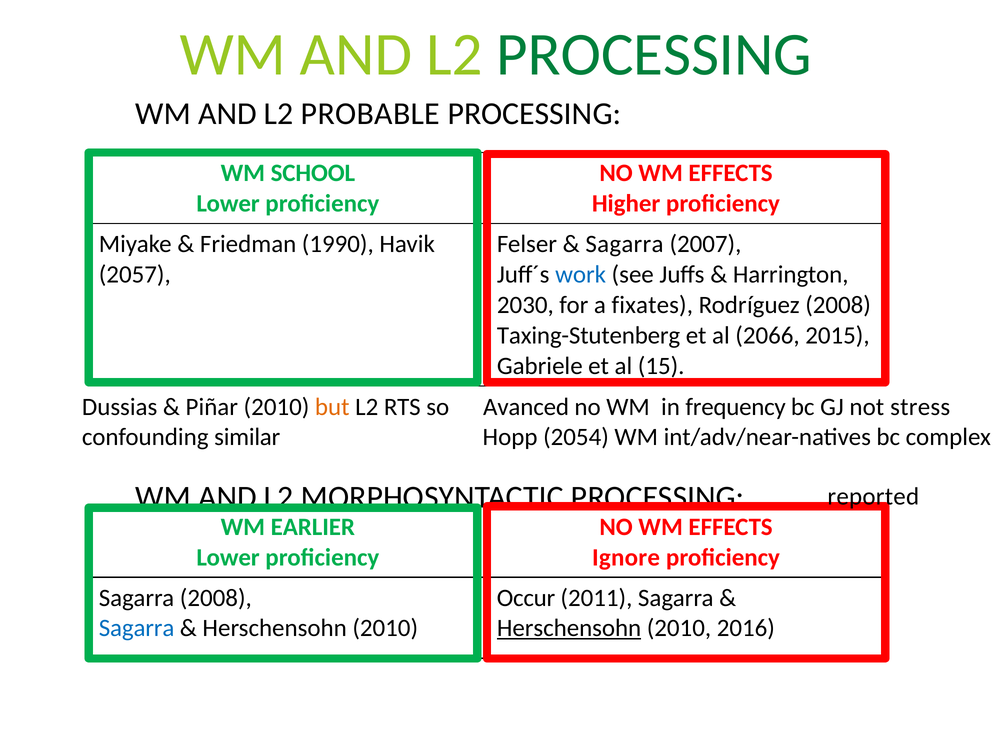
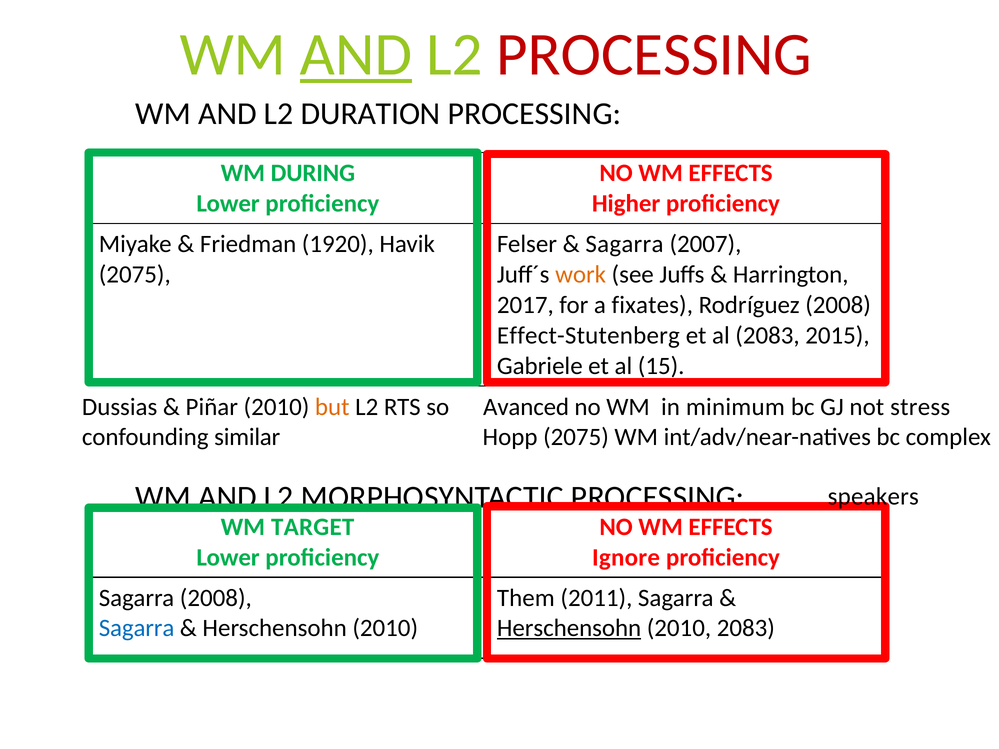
AND at (356, 55) underline: none -> present
PROCESSING at (654, 55) colour: green -> red
PROBABLE: PROBABLE -> DURATION
SCHOOL: SCHOOL -> DURING
1990: 1990 -> 1920
2057 at (135, 275): 2057 -> 2075
work colour: blue -> orange
2030: 2030 -> 2017
Taxing-Stutenberg: Taxing-Stutenberg -> Effect-Stutenberg
al 2066: 2066 -> 2083
frequency: frequency -> minimum
Hopp 2054: 2054 -> 2075
reported: reported -> speakers
EARLIER: EARLIER -> TARGET
Occur: Occur -> Them
2010 2016: 2016 -> 2083
